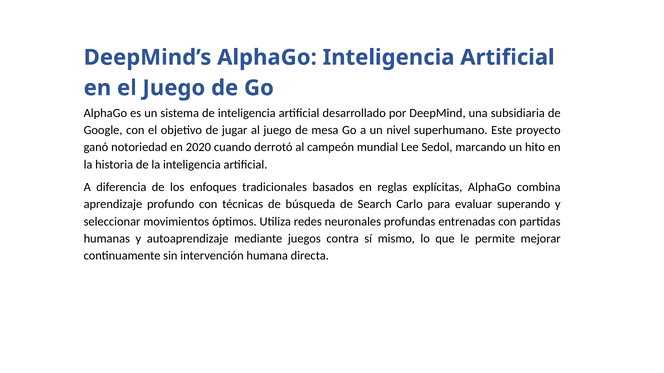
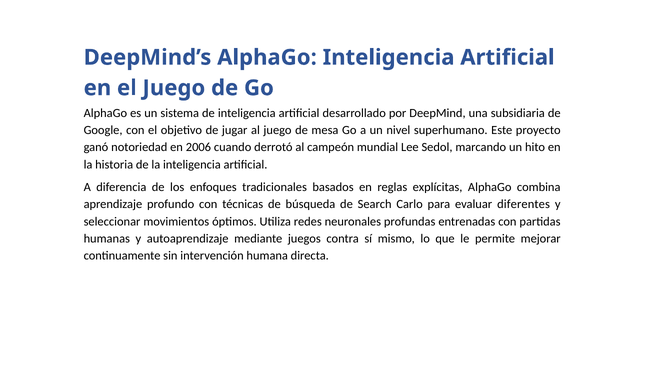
2020: 2020 -> 2006
superando: superando -> diferentes
